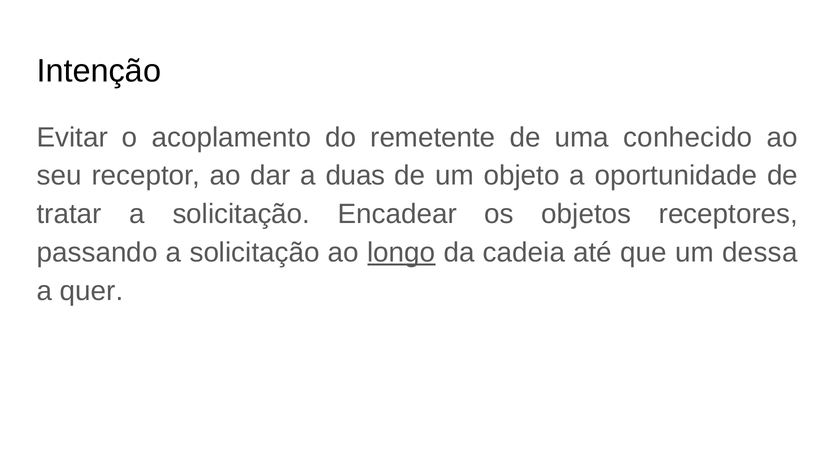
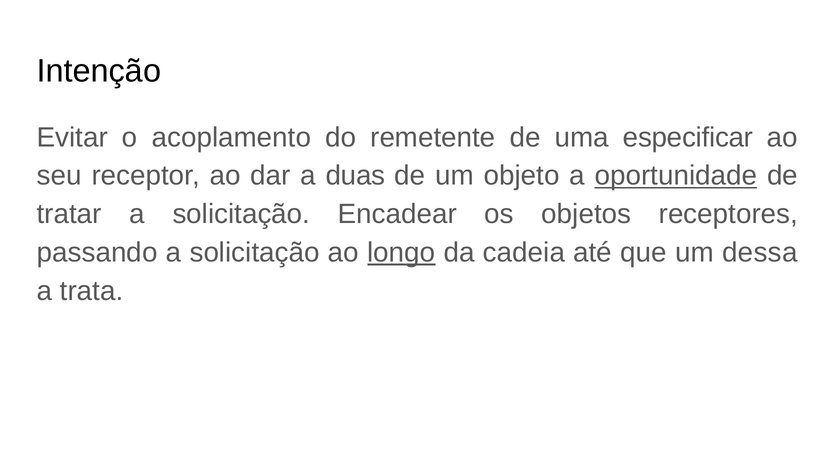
conhecido: conhecido -> especificar
oportunidade underline: none -> present
quer: quer -> trata
